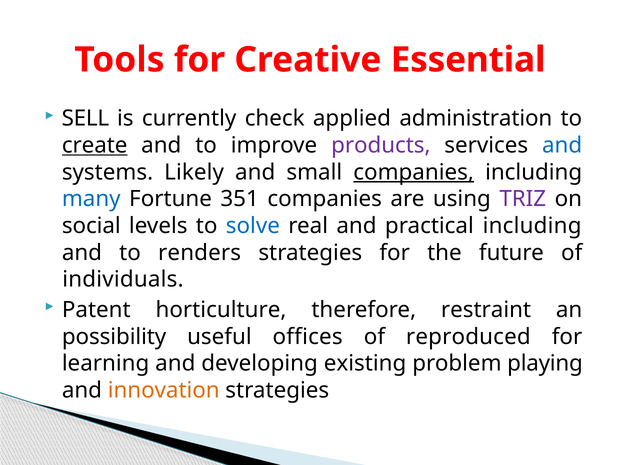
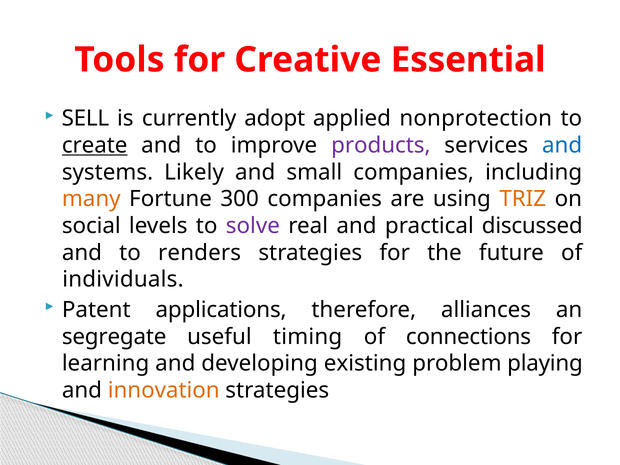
check: check -> adopt
administration: administration -> nonprotection
companies at (414, 172) underline: present -> none
many colour: blue -> orange
351: 351 -> 300
TRIZ colour: purple -> orange
solve colour: blue -> purple
practical including: including -> discussed
horticulture: horticulture -> applications
restraint: restraint -> alliances
possibility: possibility -> segregate
offices: offices -> timing
reproduced: reproduced -> connections
